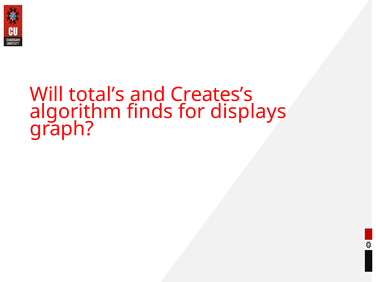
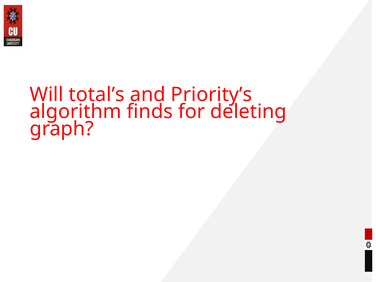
Creates’s: Creates’s -> Priority’s
displays: displays -> deleting
